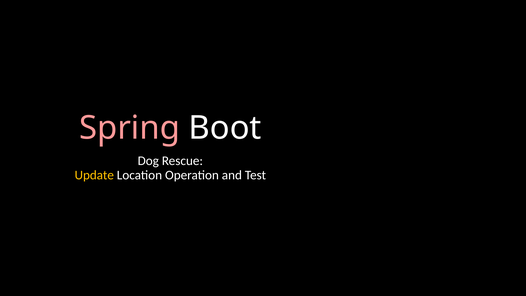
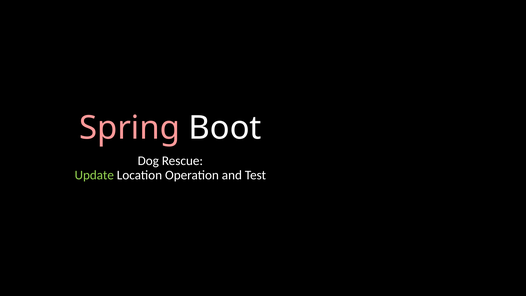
Update colour: yellow -> light green
